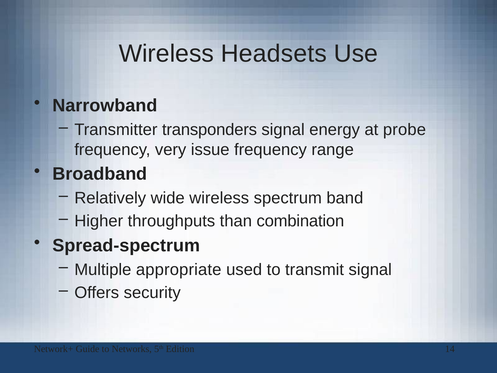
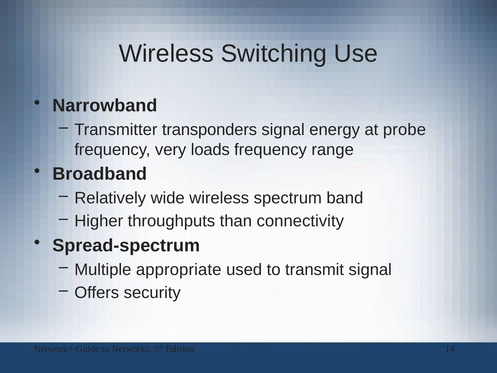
Headsets: Headsets -> Switching
issue: issue -> loads
combination: combination -> connectivity
